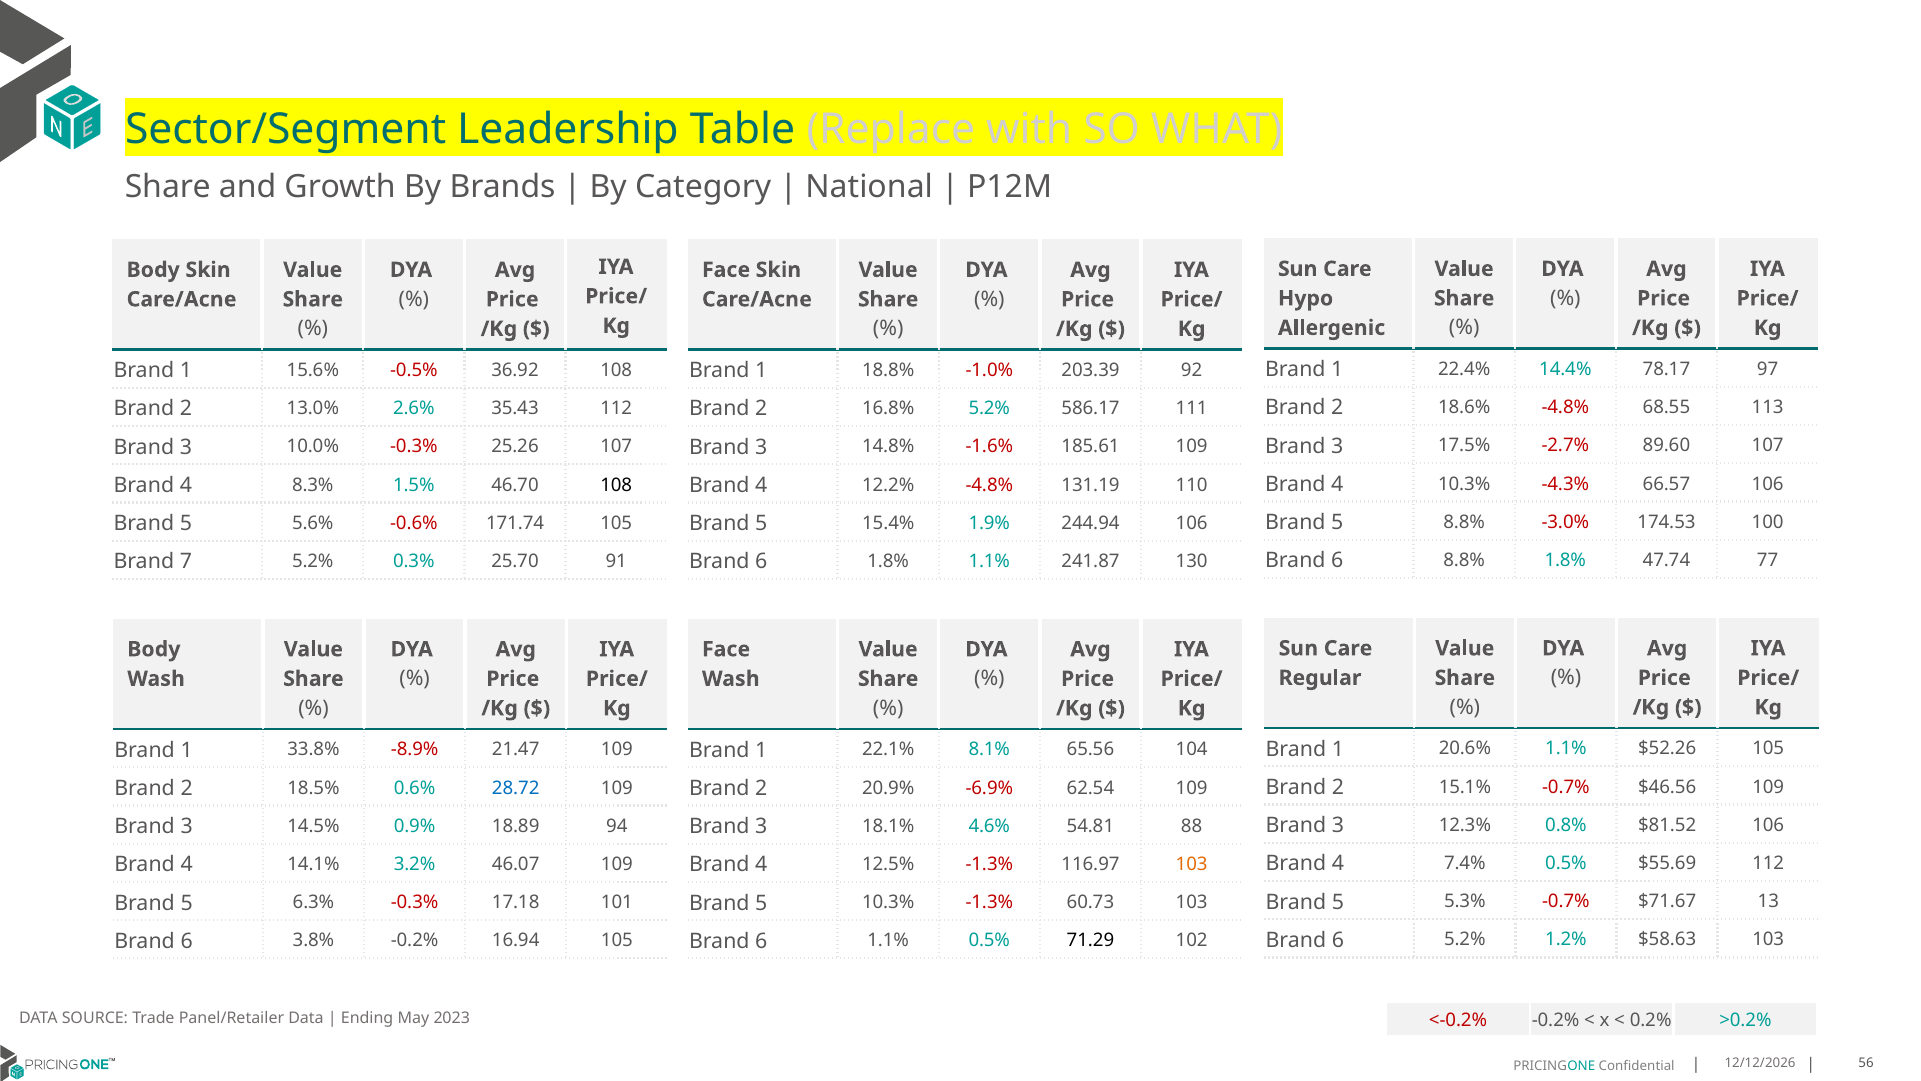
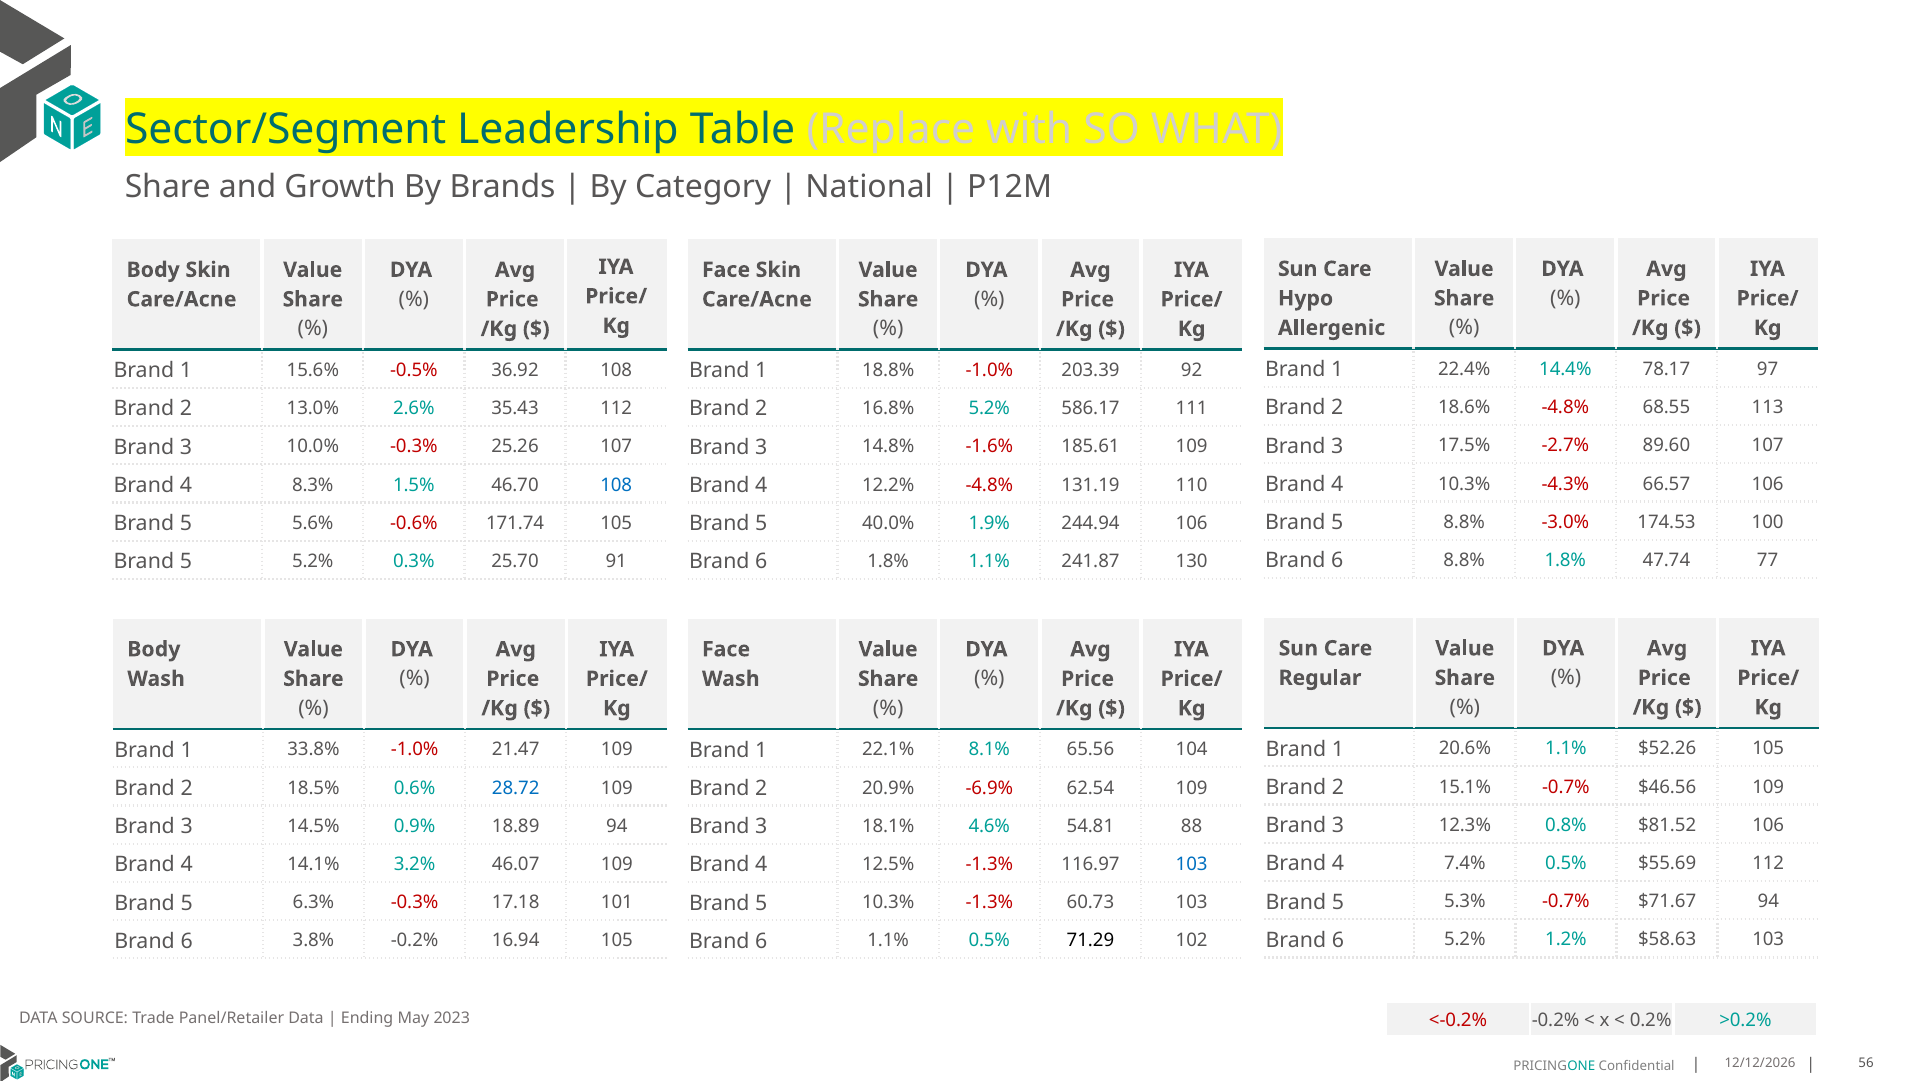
108 at (616, 485) colour: black -> blue
15.4%: 15.4% -> 40.0%
7 at (186, 562): 7 -> 5
33.8% -8.9%: -8.9% -> -1.0%
103 at (1192, 864) colour: orange -> blue
$71.67 13: 13 -> 94
